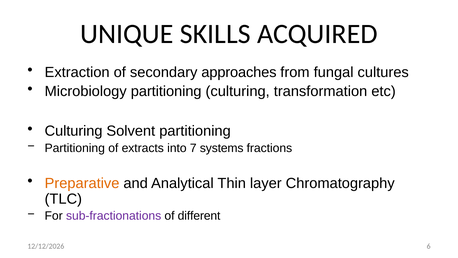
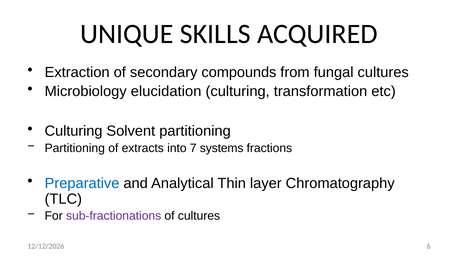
approaches: approaches -> compounds
Microbiology partitioning: partitioning -> elucidation
Preparative colour: orange -> blue
of different: different -> cultures
